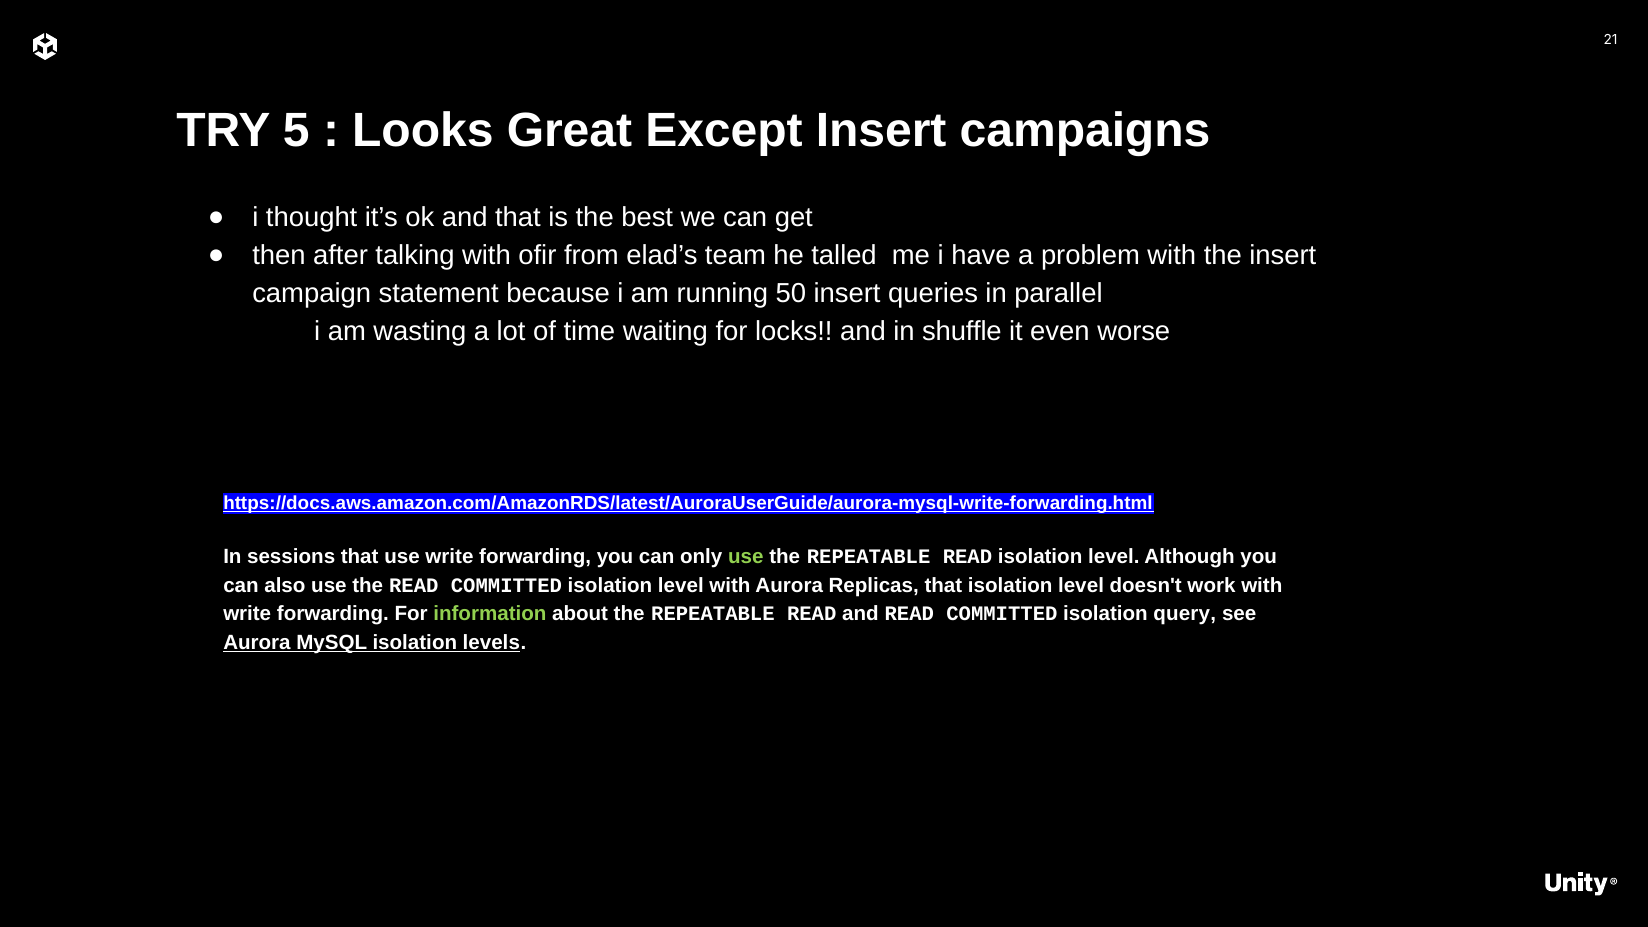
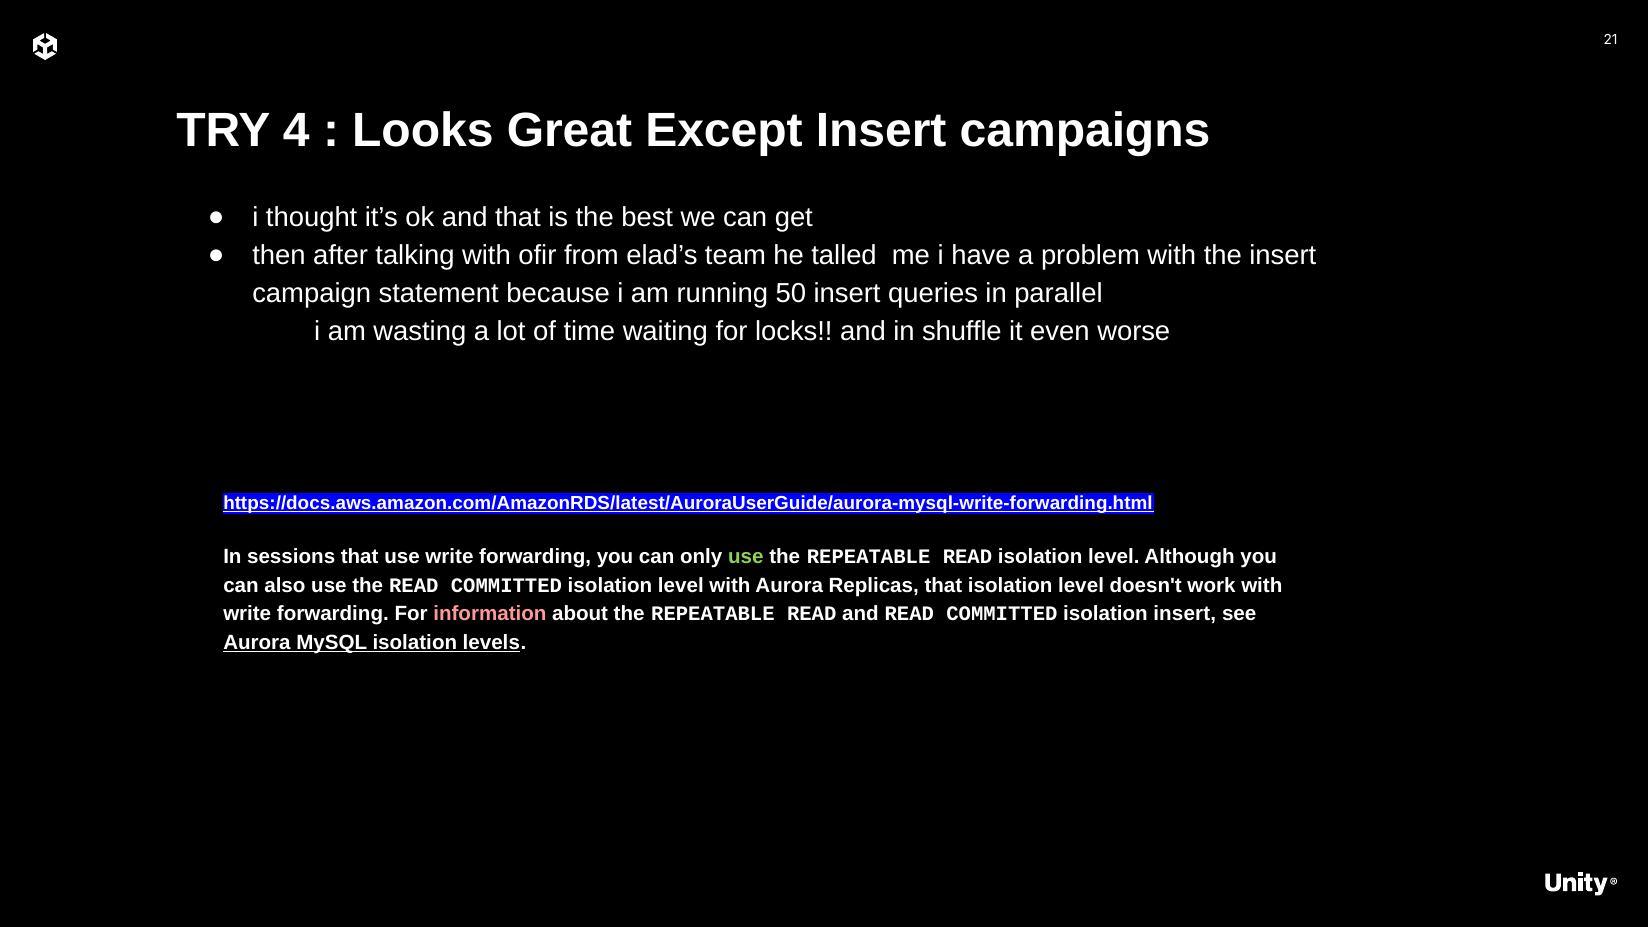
5: 5 -> 4
information colour: light green -> pink
isolation query: query -> insert
